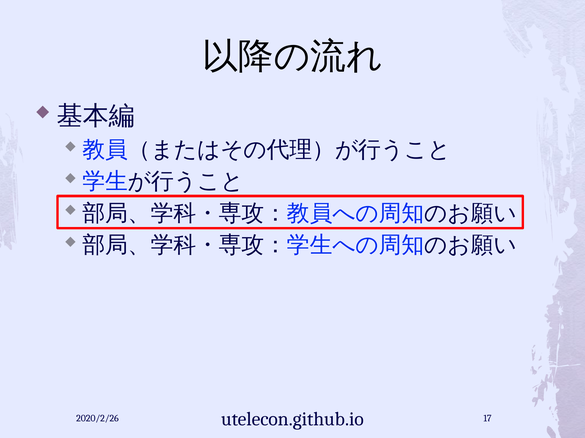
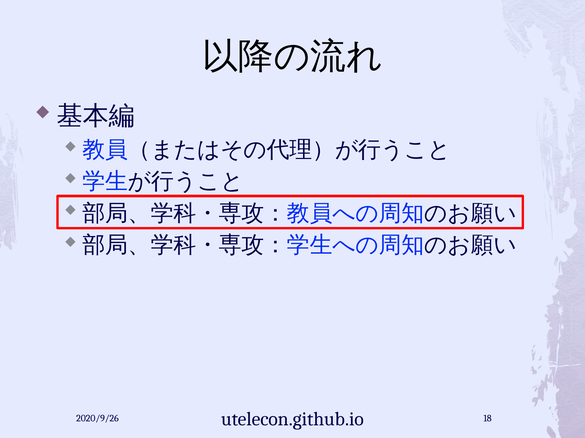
2020/2/26: 2020/2/26 -> 2020/9/26
17: 17 -> 18
